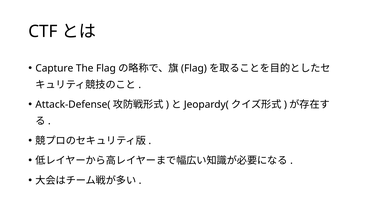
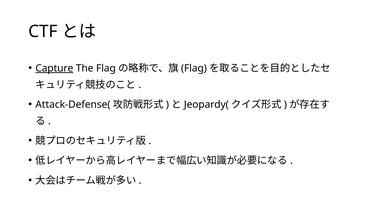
Capture underline: none -> present
